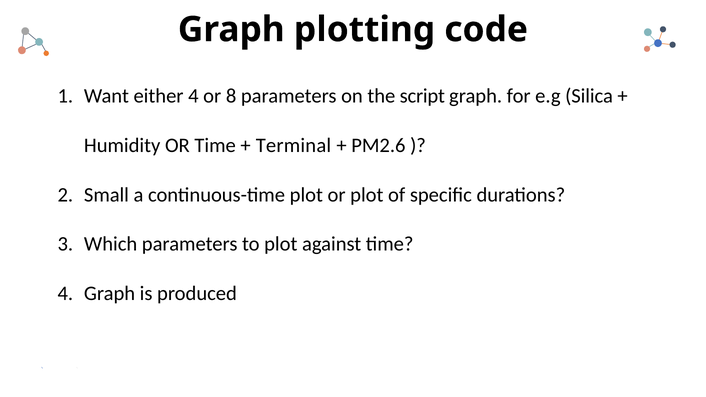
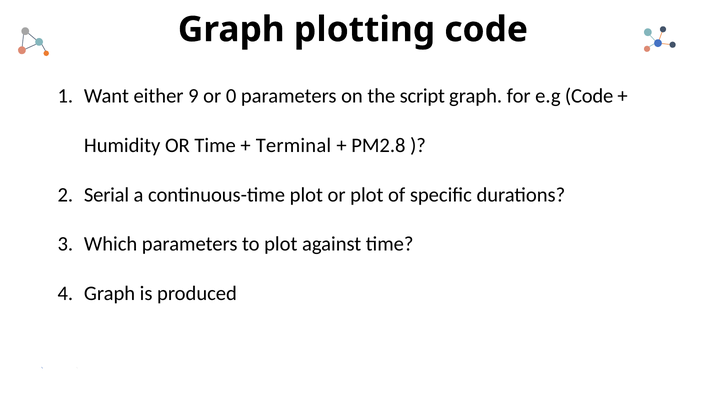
either 4: 4 -> 9
8: 8 -> 0
e.g Silica: Silica -> Code
PM2.6: PM2.6 -> PM2.8
Small: Small -> Serial
